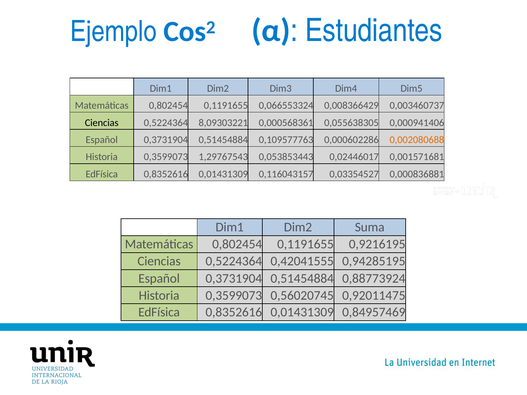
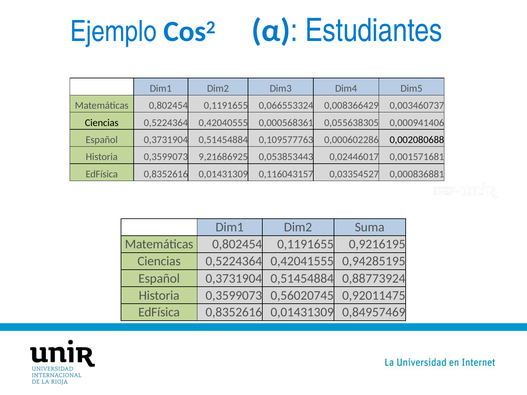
8,09303221: 8,09303221 -> 0,42040555
0,002080688 colour: orange -> black
1,29767543: 1,29767543 -> 9,21686925
